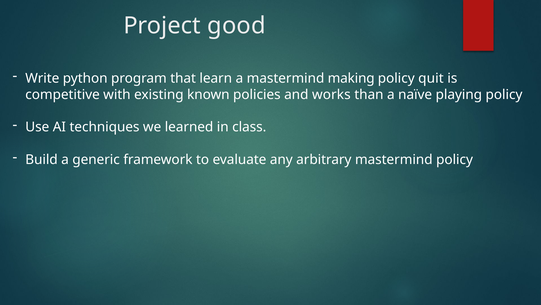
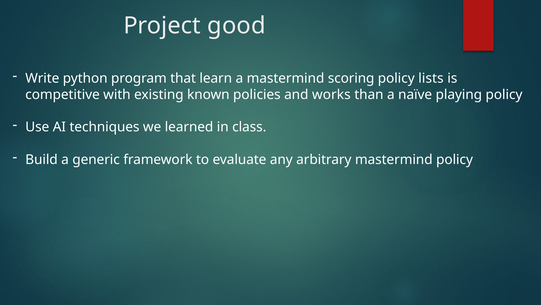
making: making -> scoring
quit: quit -> lists
